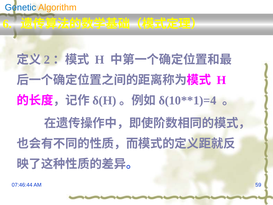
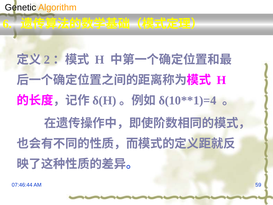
Genetic colour: blue -> black
